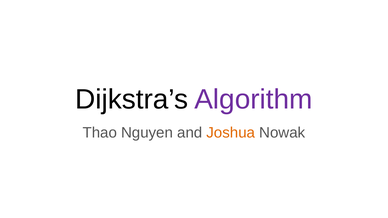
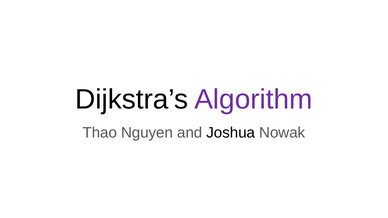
Joshua colour: orange -> black
